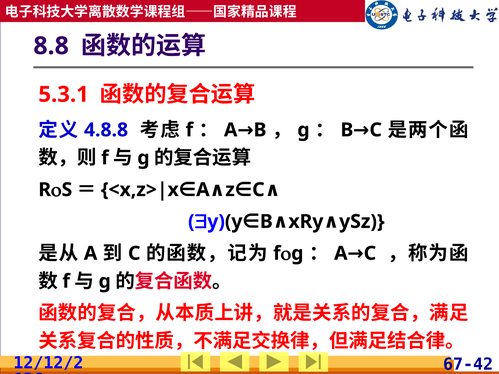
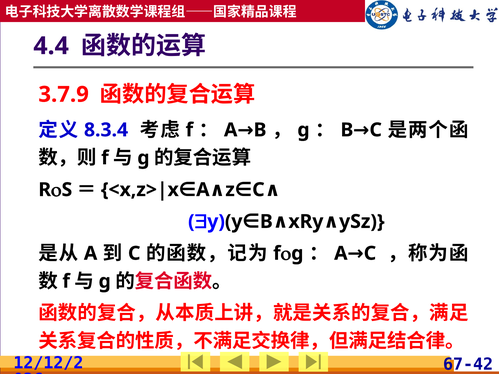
8.8: 8.8 -> 4.4
5.3.1: 5.3.1 -> 3.7.9
4.8.8: 4.8.8 -> 8.3.4
